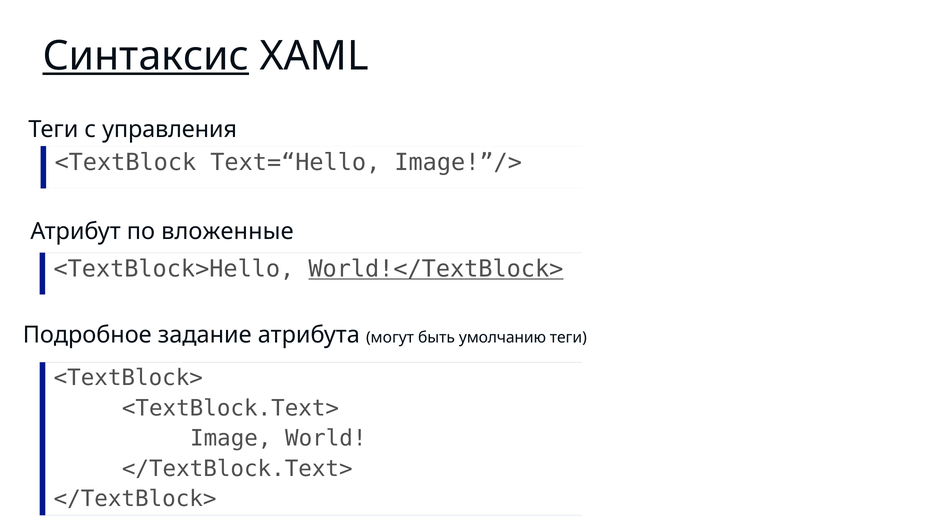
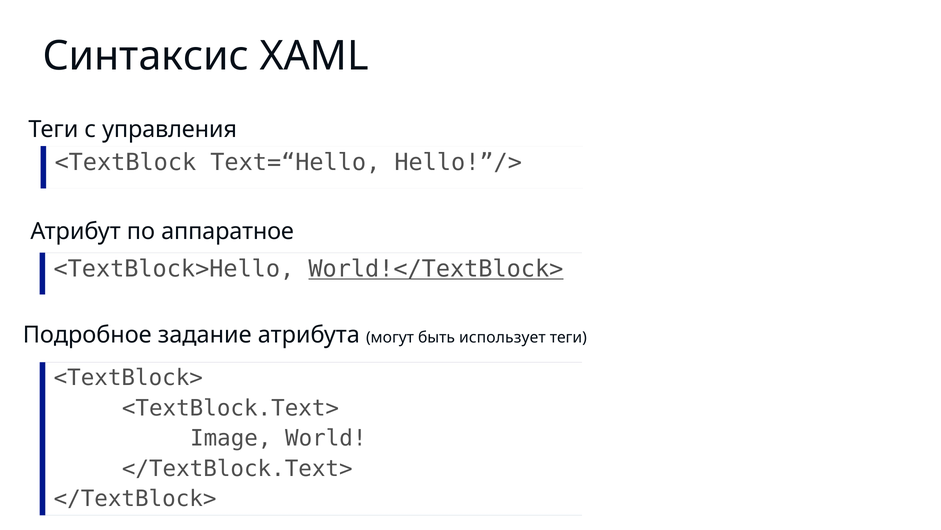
Синтаксис underline: present -> none
Image!”/>: Image!”/> -> Hello!”/>
вложенные: вложенные -> аппаратное
умолчанию: умолчанию -> использует
